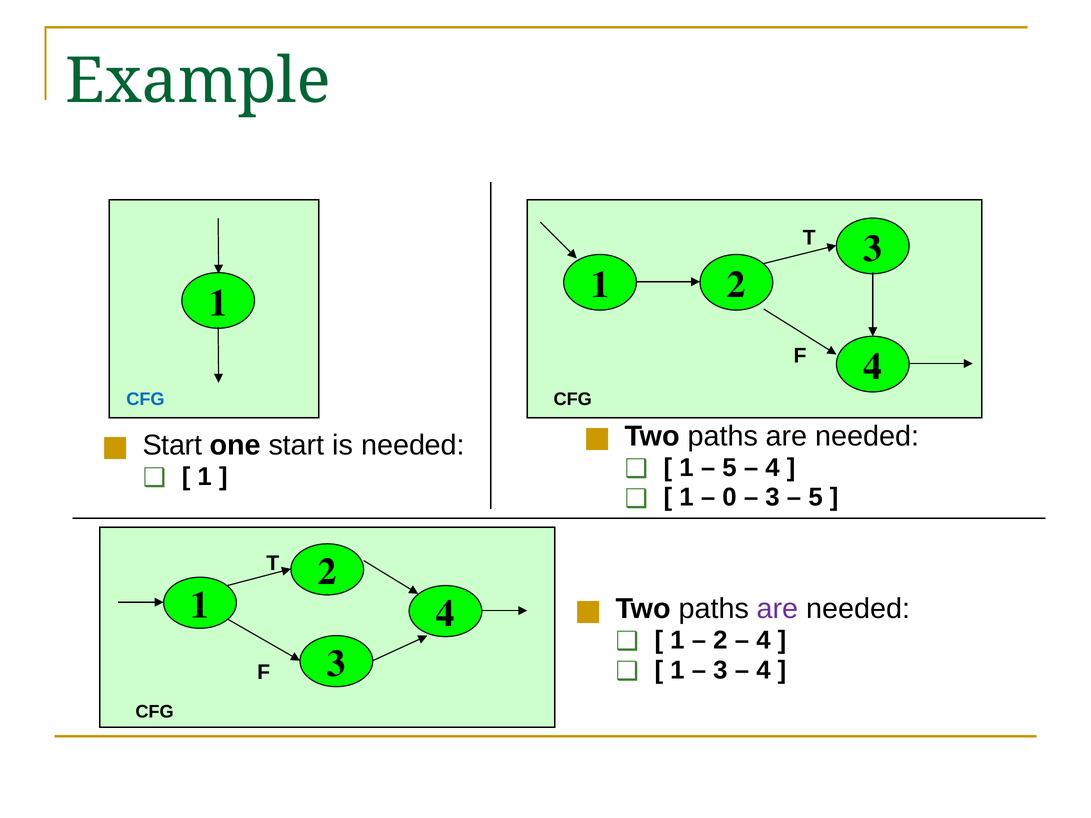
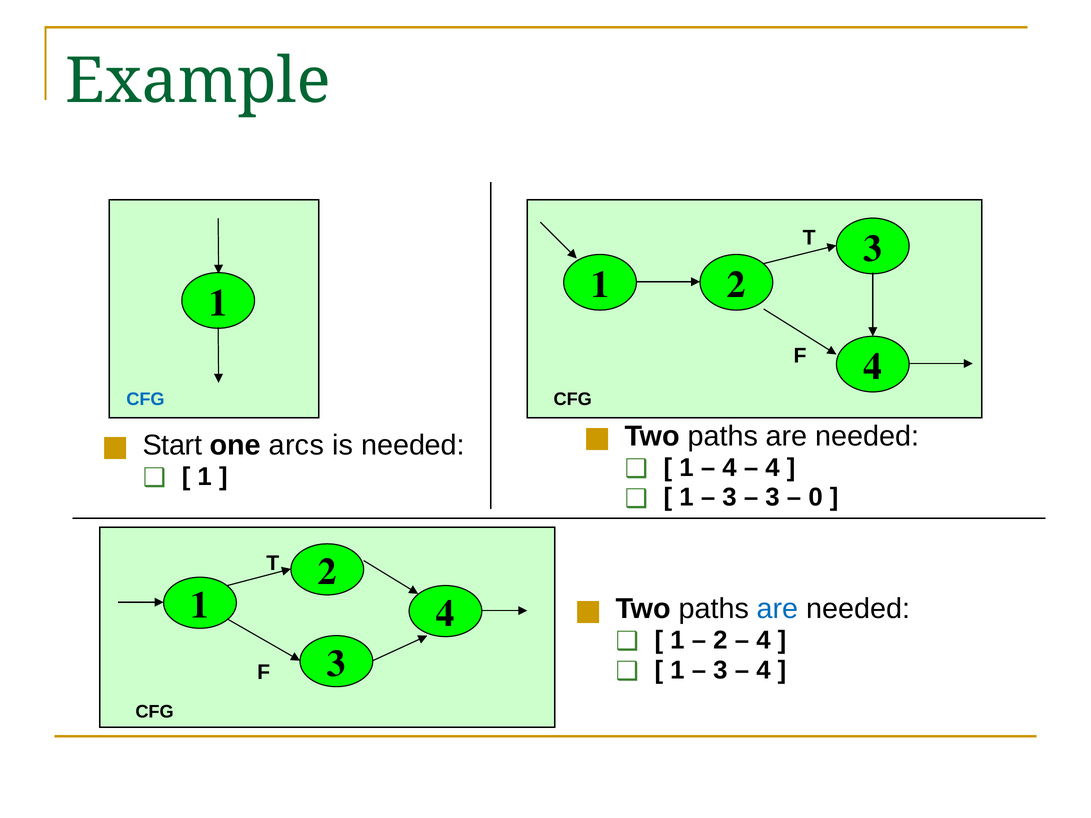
one start: start -> arcs
5 at (729, 468): 5 -> 4
0 at (729, 498): 0 -> 3
5 at (816, 498): 5 -> 0
are at (778, 609) colour: purple -> blue
